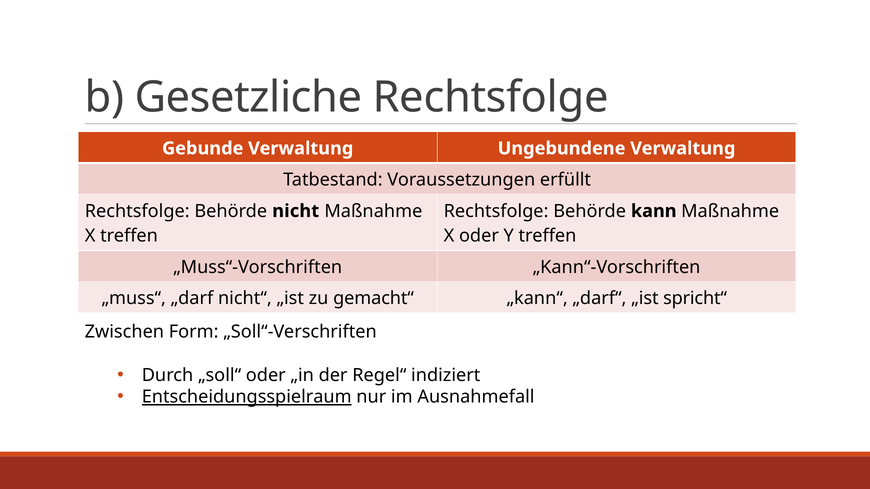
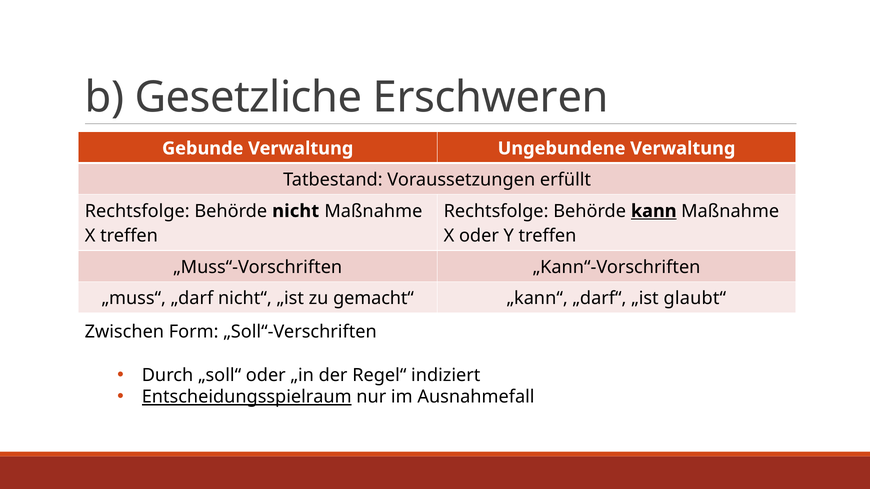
Gesetzliche Rechtsfolge: Rechtsfolge -> Erschweren
kann underline: none -> present
spricht“: spricht“ -> glaubt“
